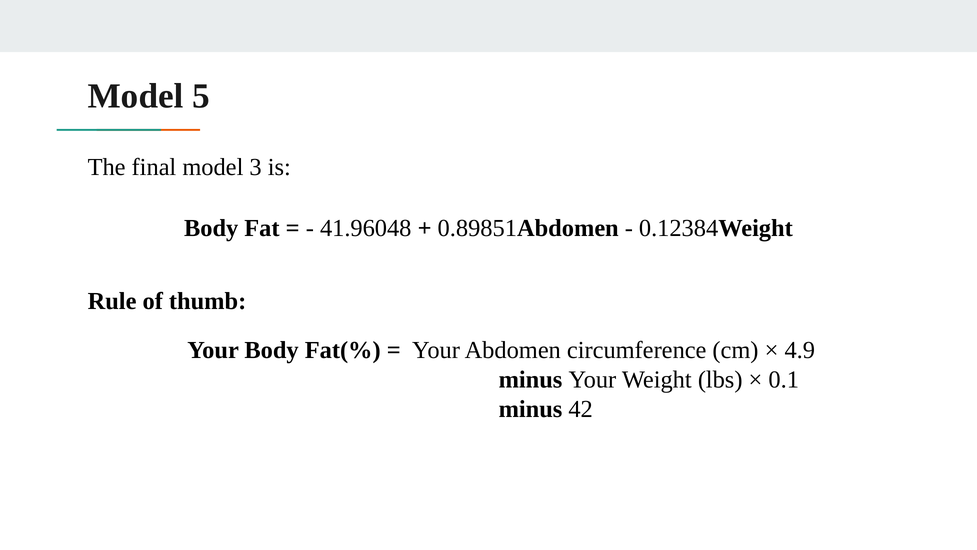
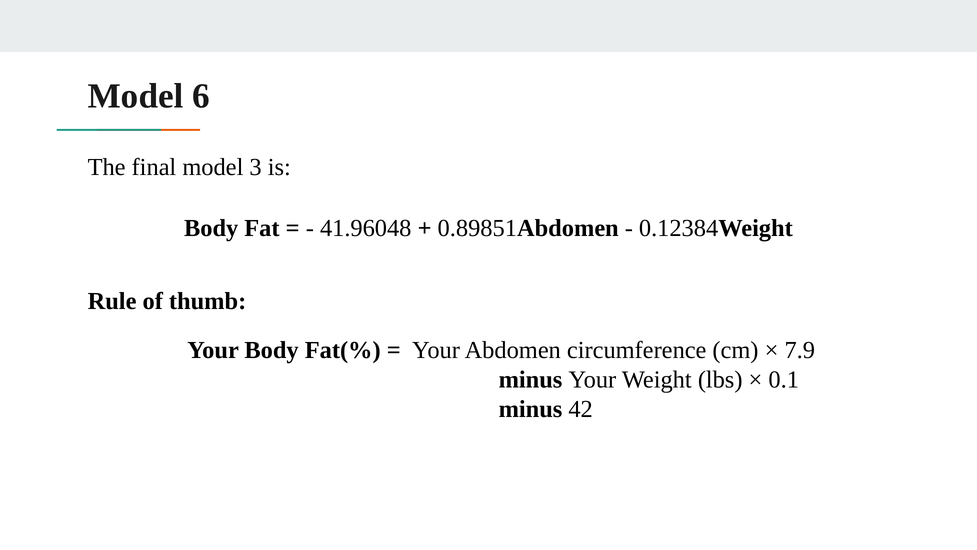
5: 5 -> 6
4.9: 4.9 -> 7.9
